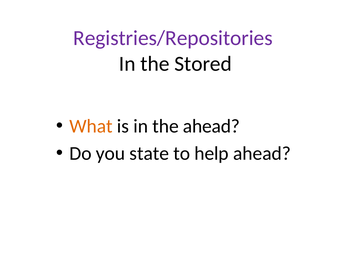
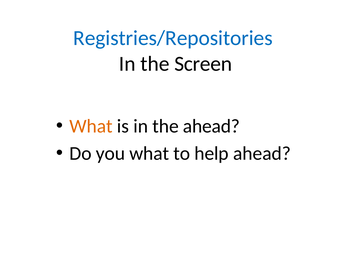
Registries/Repositories colour: purple -> blue
Stored: Stored -> Screen
you state: state -> what
